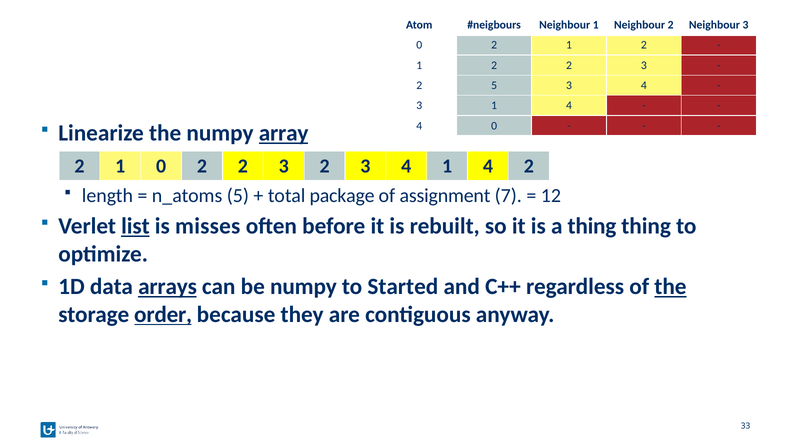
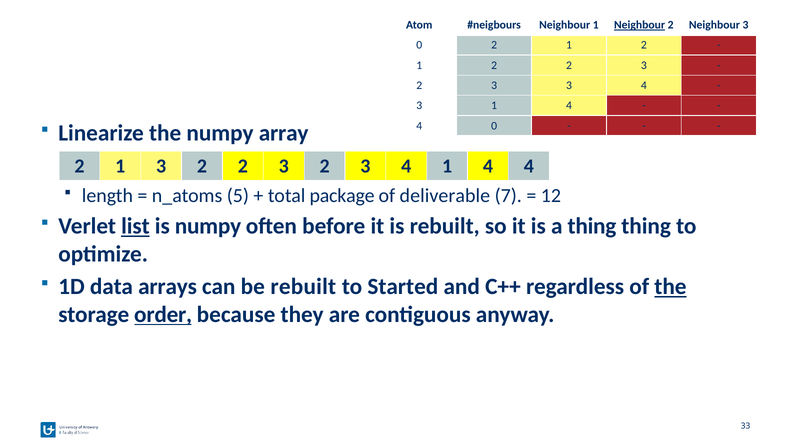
Neighbour at (640, 25) underline: none -> present
5 at (494, 85): 5 -> 3
array underline: present -> none
1 0: 0 -> 3
4 2: 2 -> 4
assignment: assignment -> deliverable
is misses: misses -> numpy
arrays underline: present -> none
be numpy: numpy -> rebuilt
